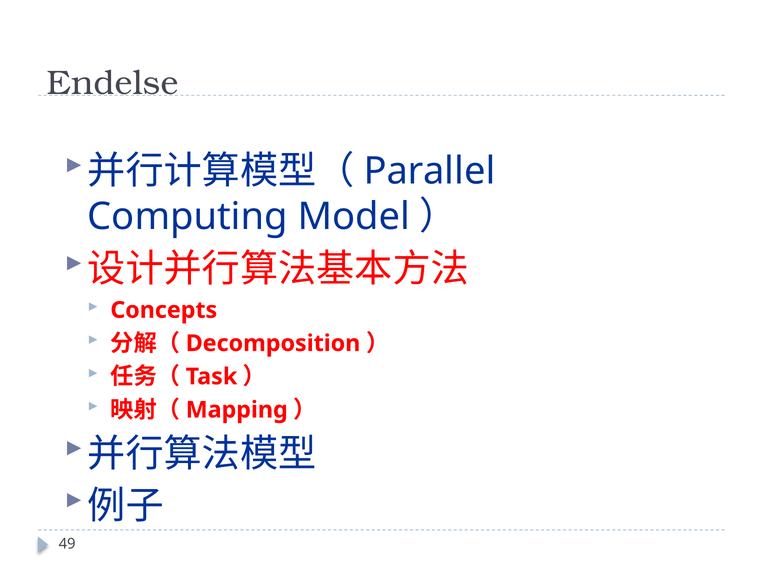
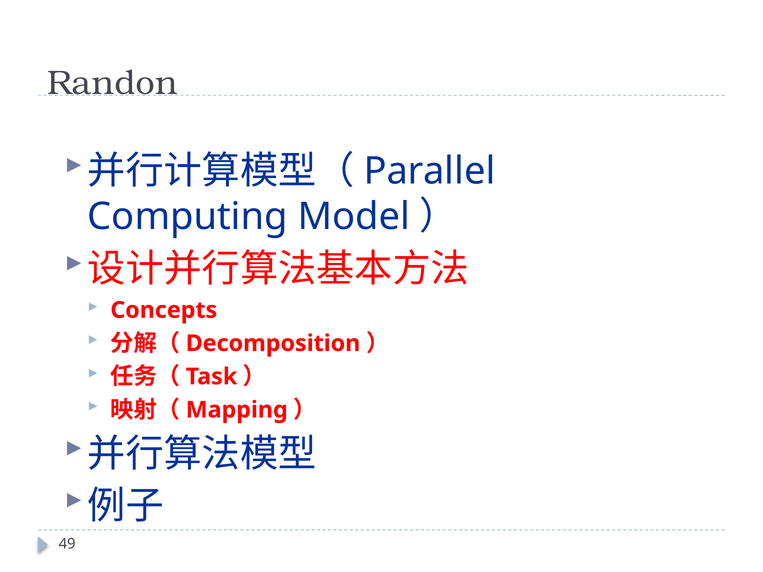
Endelse: Endelse -> Randon
